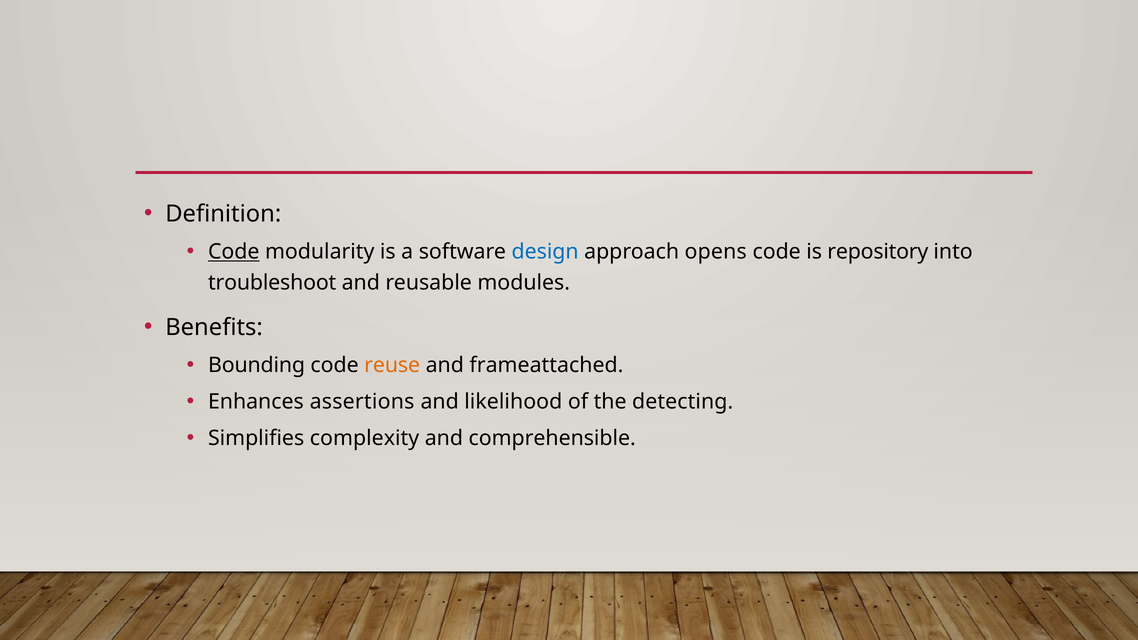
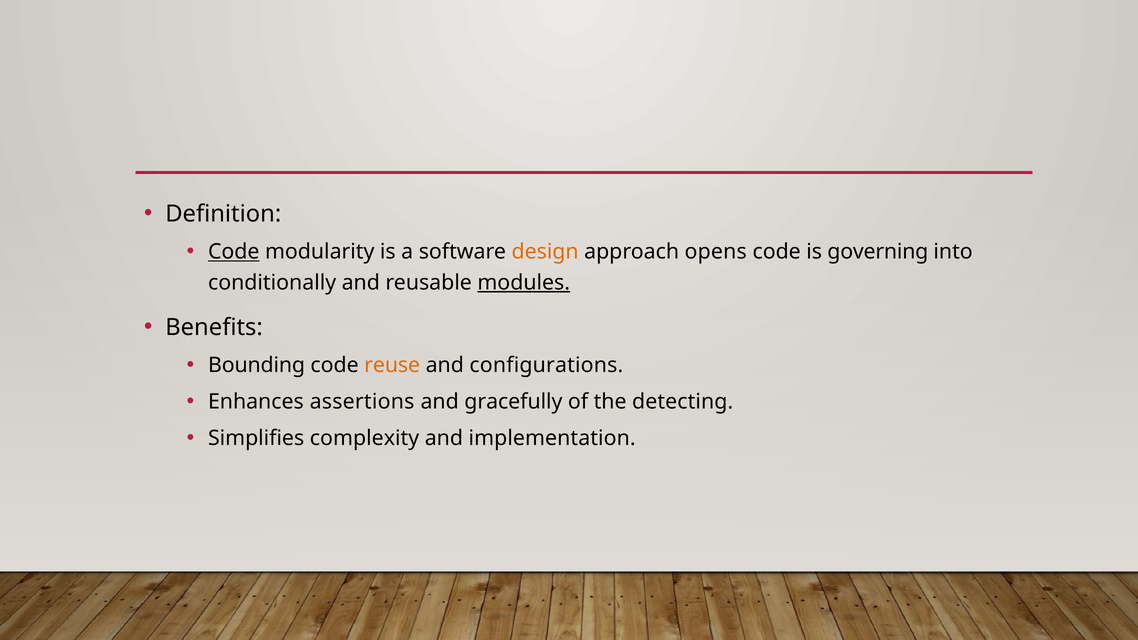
design colour: blue -> orange
repository: repository -> governing
troubleshoot: troubleshoot -> conditionally
modules underline: none -> present
frameattached: frameattached -> configurations
likelihood: likelihood -> gracefully
comprehensible: comprehensible -> implementation
